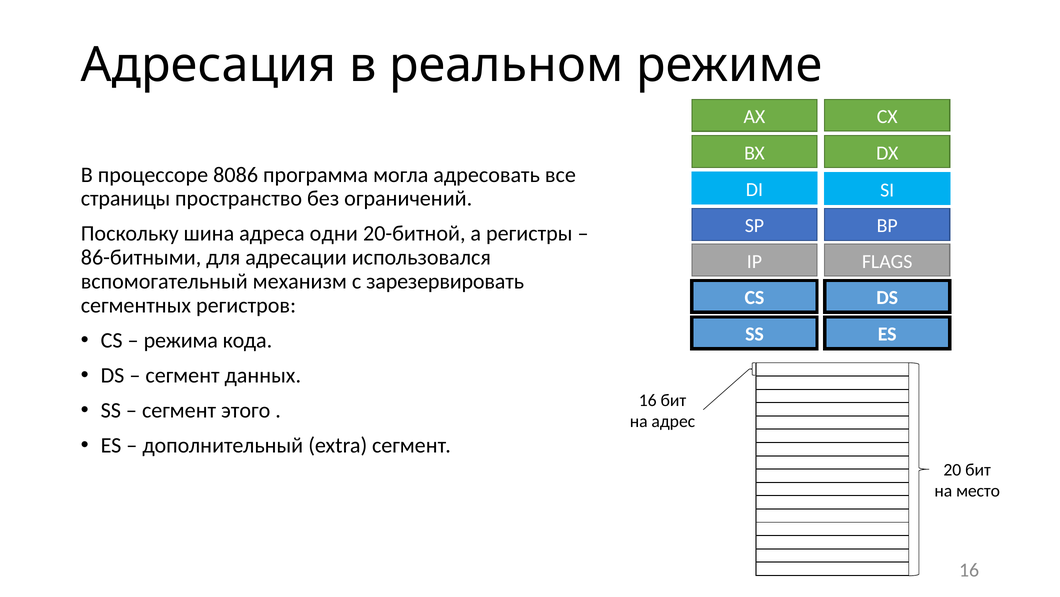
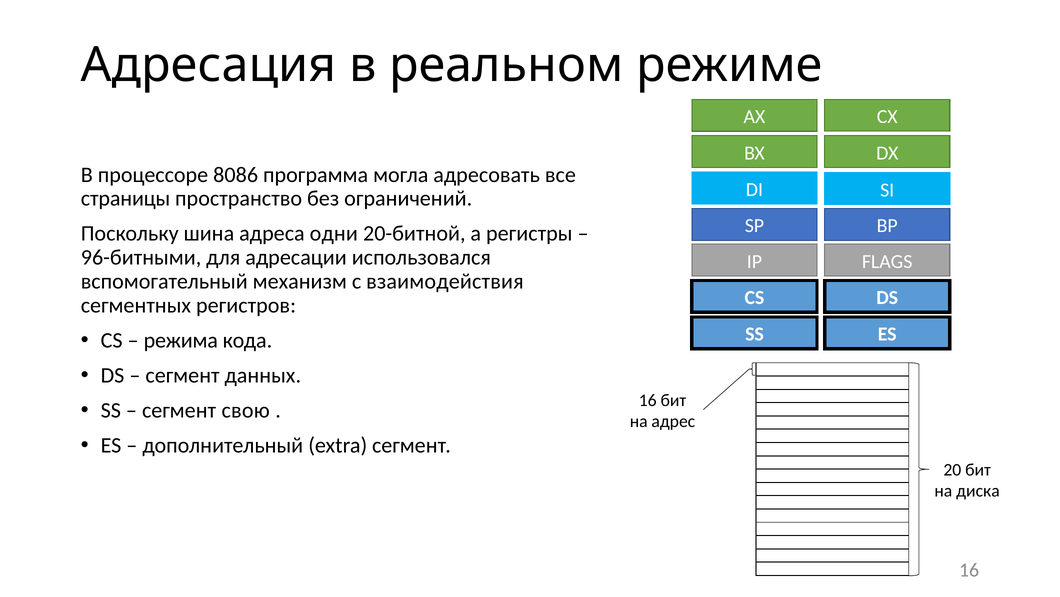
86-битными: 86-битными -> 96-битными
зарезервировать: зарезервировать -> взаимодействия
этого: этого -> свою
место: место -> диска
